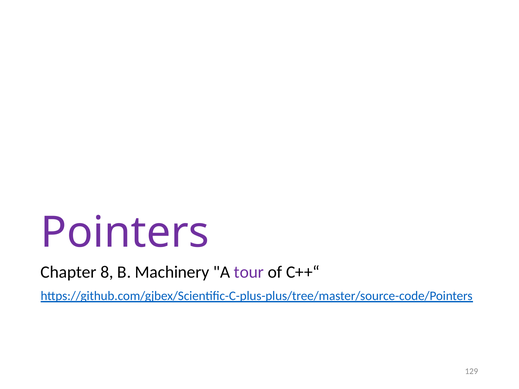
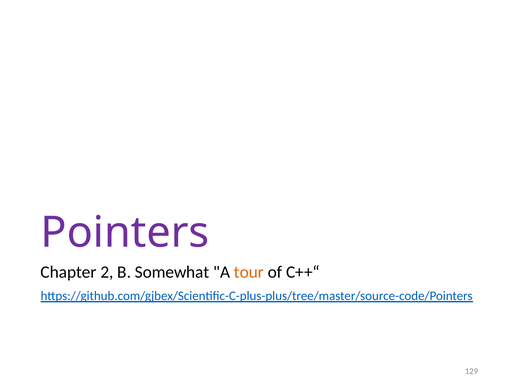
8: 8 -> 2
Machinery: Machinery -> Somewhat
tour colour: purple -> orange
